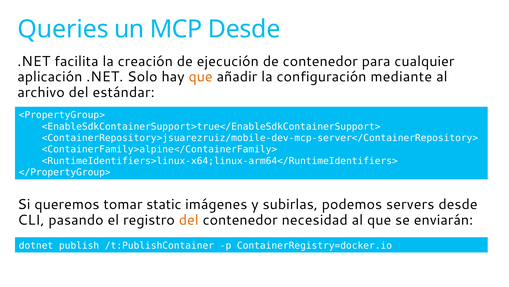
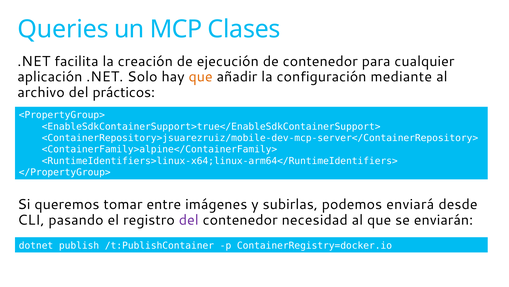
MCP Desde: Desde -> Clases
estándar: estándar -> prácticos
static: static -> entre
servers: servers -> enviará
del at (189, 219) colour: orange -> purple
